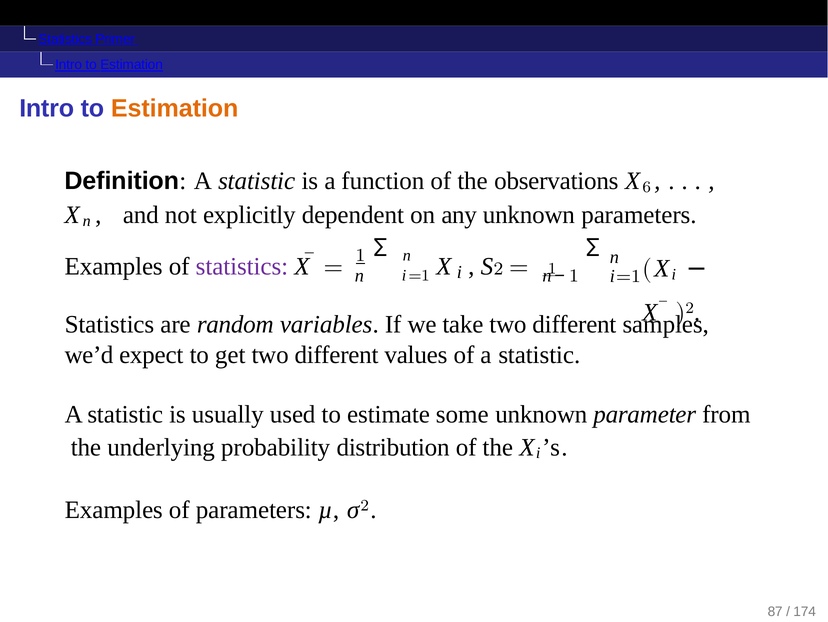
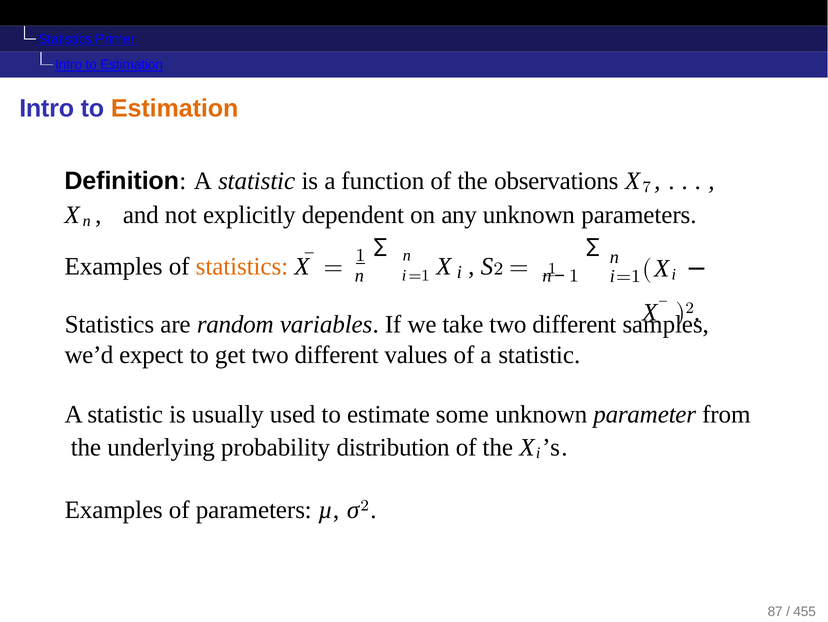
6: 6 -> 7
statistics at (242, 266) colour: purple -> orange
174: 174 -> 455
